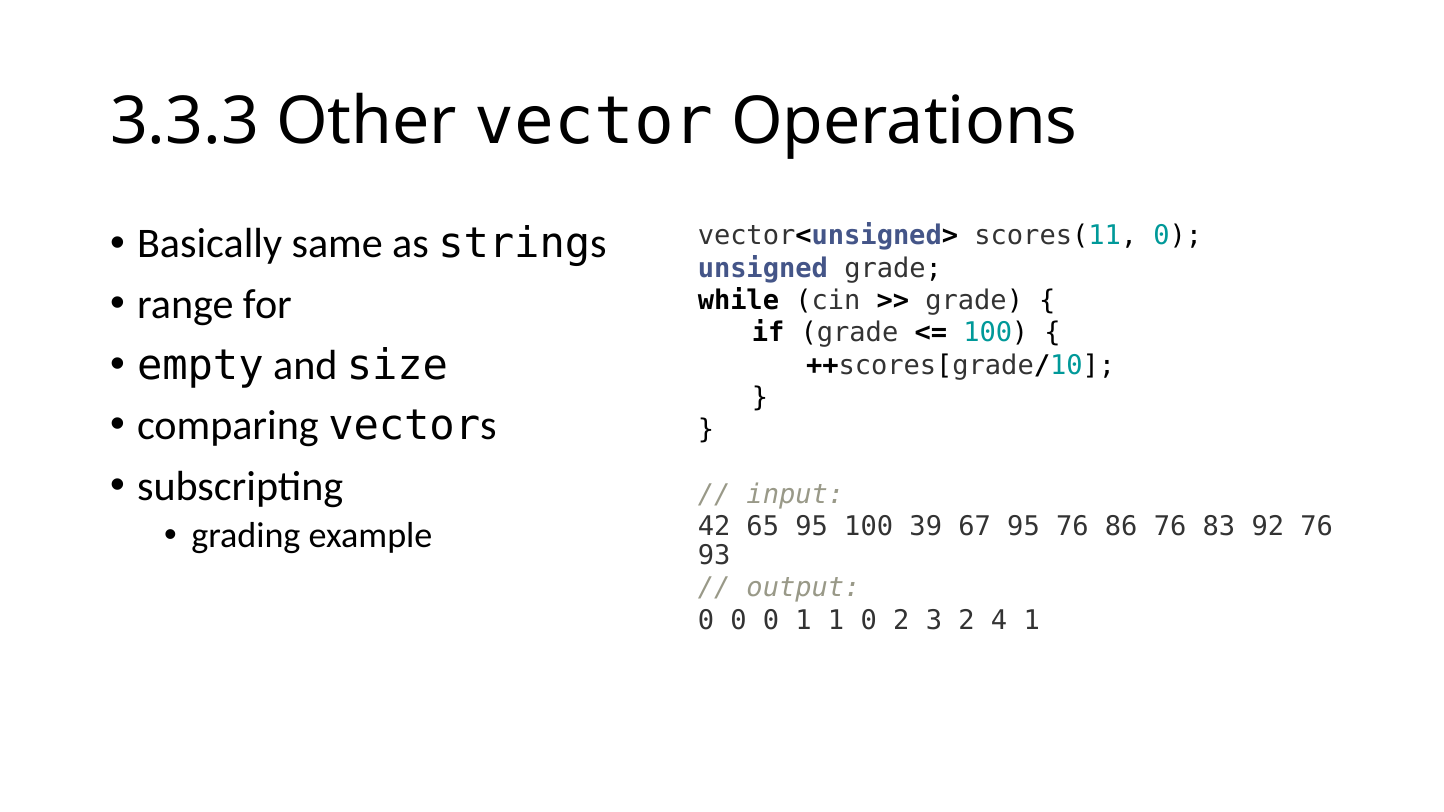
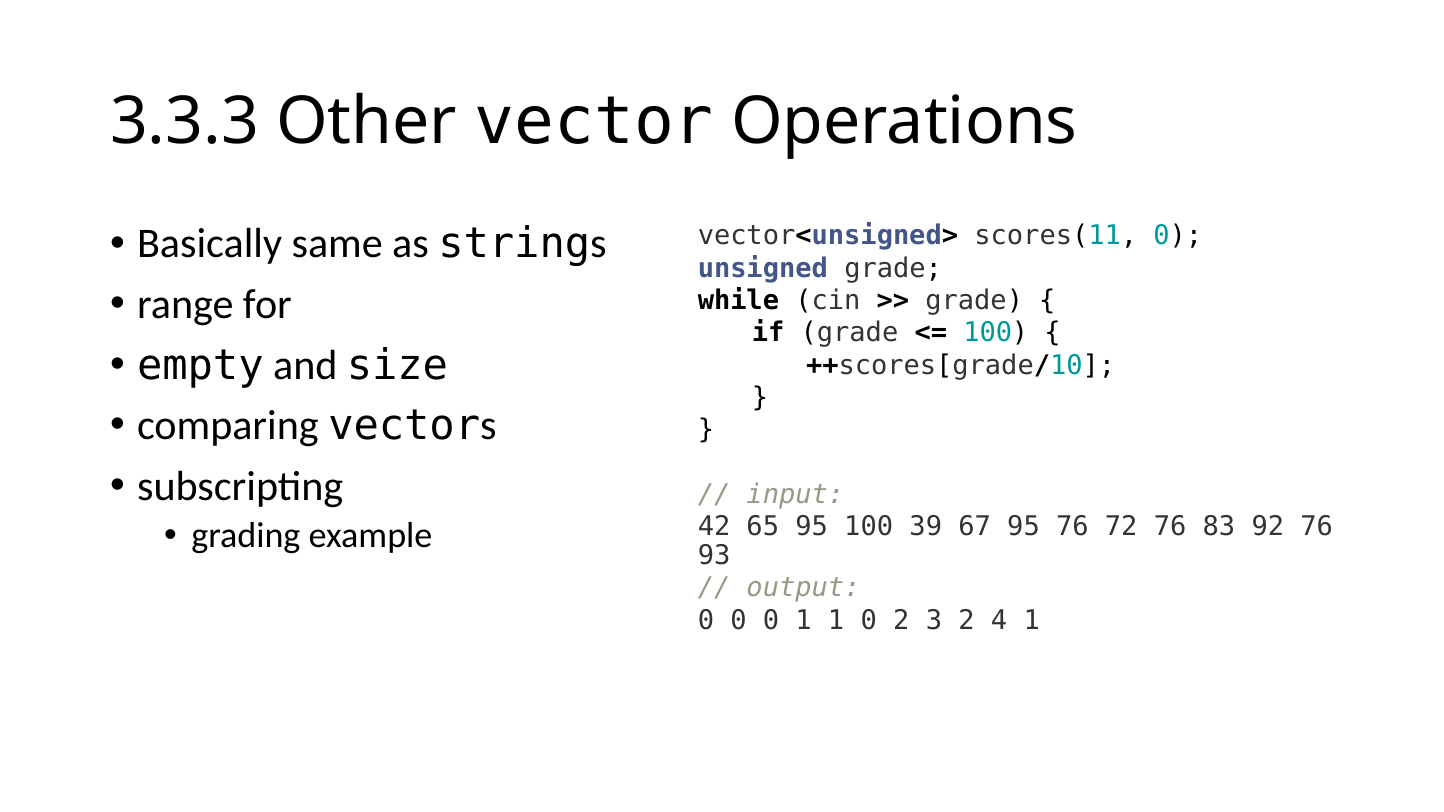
86: 86 -> 72
